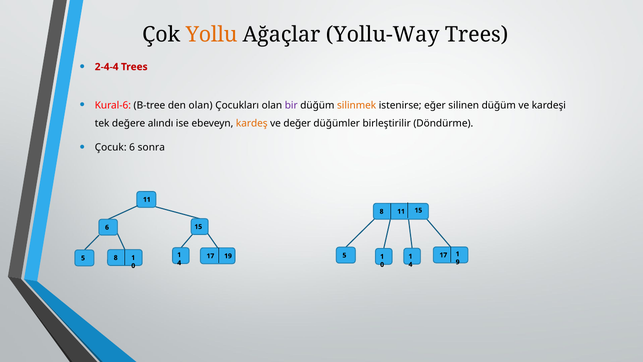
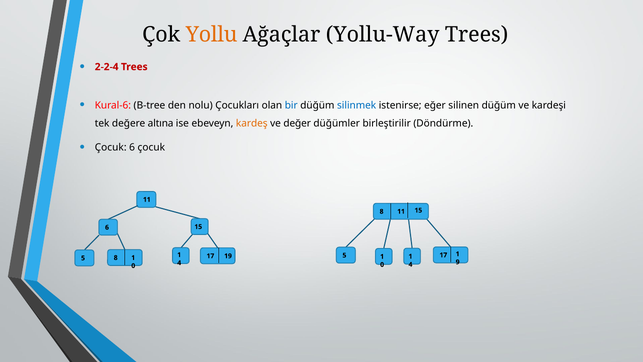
2-4-4: 2-4-4 -> 2-2-4
den olan: olan -> nolu
bir colour: purple -> blue
silinmek colour: orange -> blue
alındı: alındı -> altına
6 sonra: sonra -> çocuk
